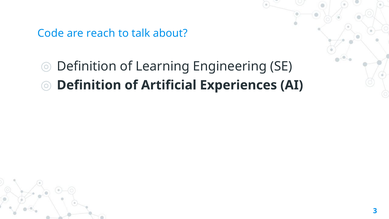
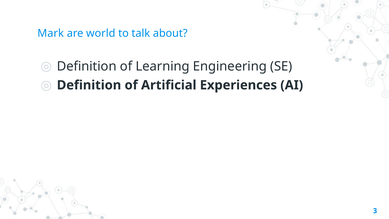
Code: Code -> Mark
reach: reach -> world
